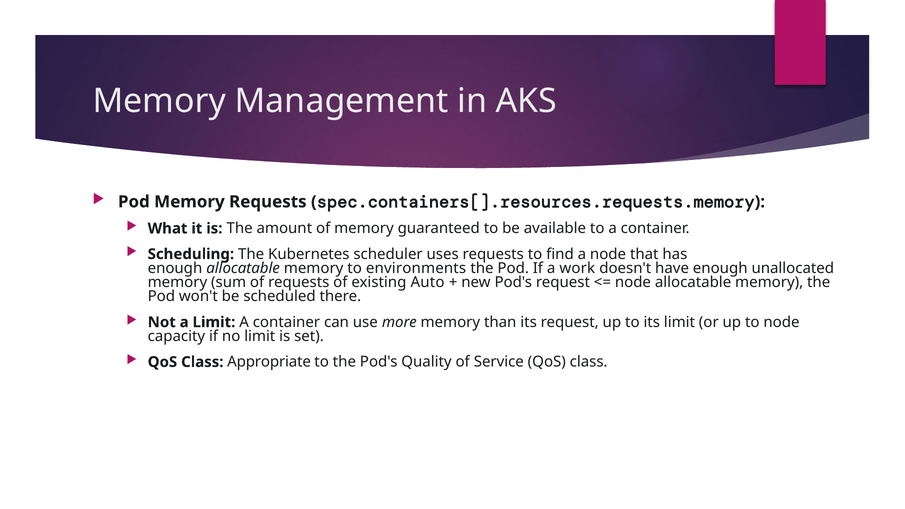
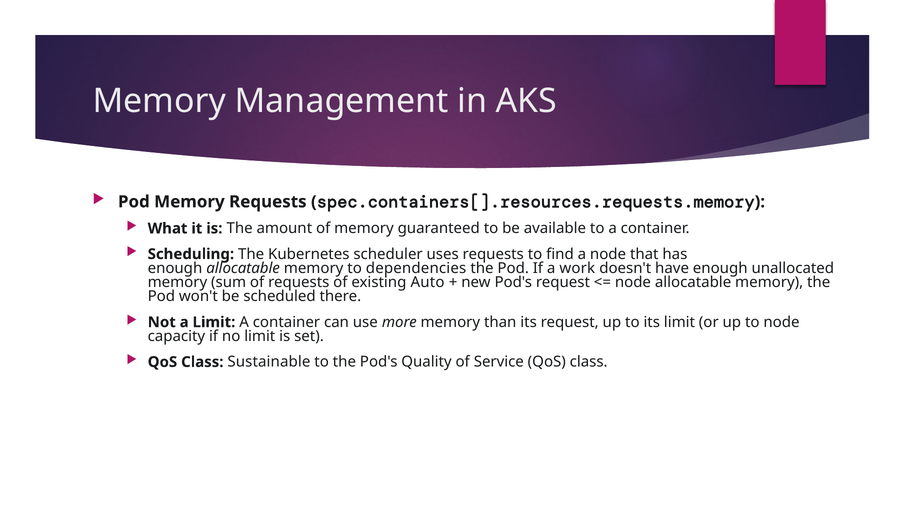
environments: environments -> dependencies
Appropriate: Appropriate -> Sustainable
